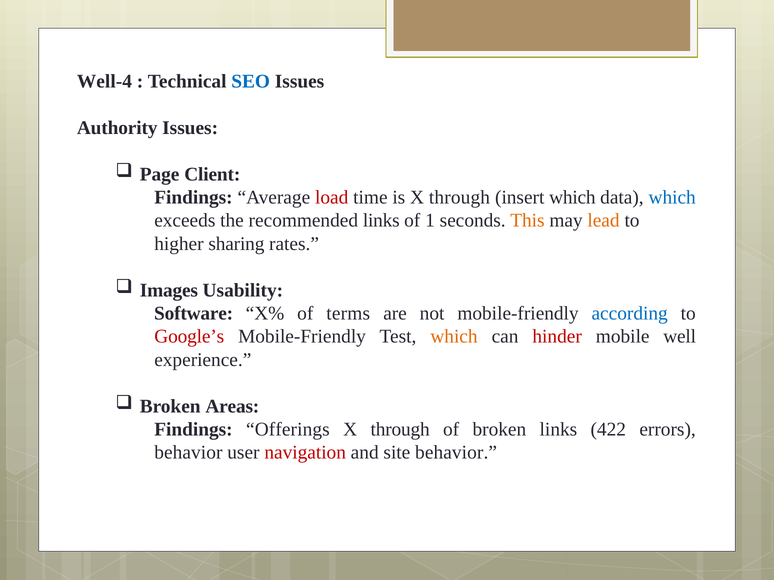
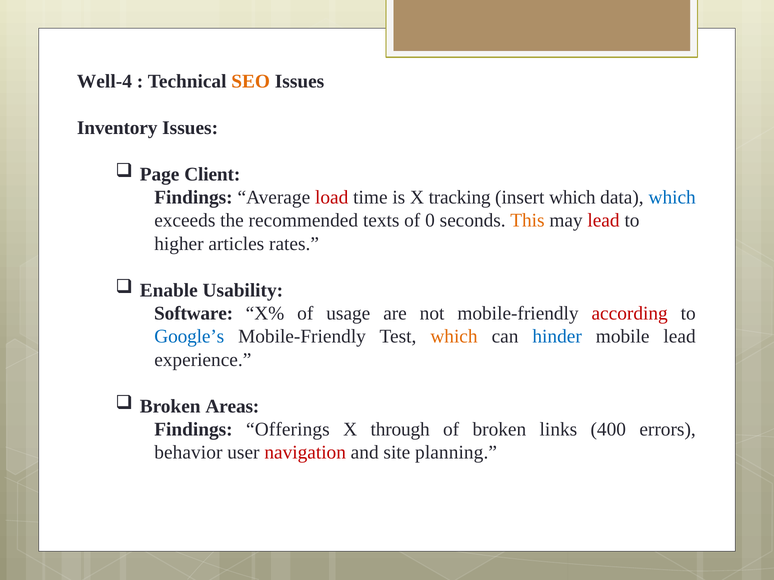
SEO colour: blue -> orange
Authority: Authority -> Inventory
is X through: through -> tracking
recommended links: links -> texts
1: 1 -> 0
lead at (604, 221) colour: orange -> red
sharing: sharing -> articles
Images: Images -> Enable
terms: terms -> usage
according colour: blue -> red
Google’s colour: red -> blue
hinder colour: red -> blue
mobile well: well -> lead
422: 422 -> 400
site behavior: behavior -> planning
